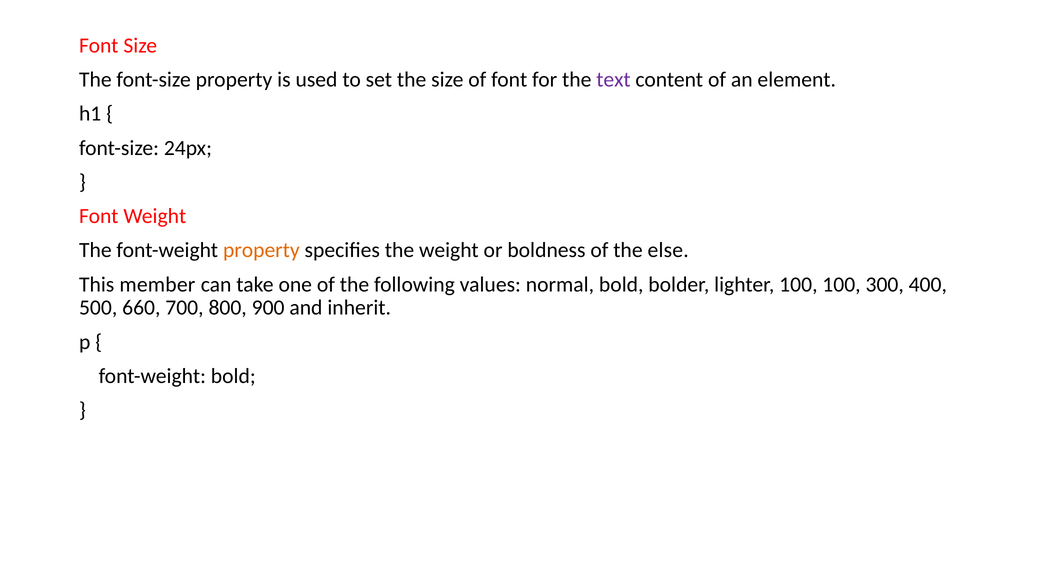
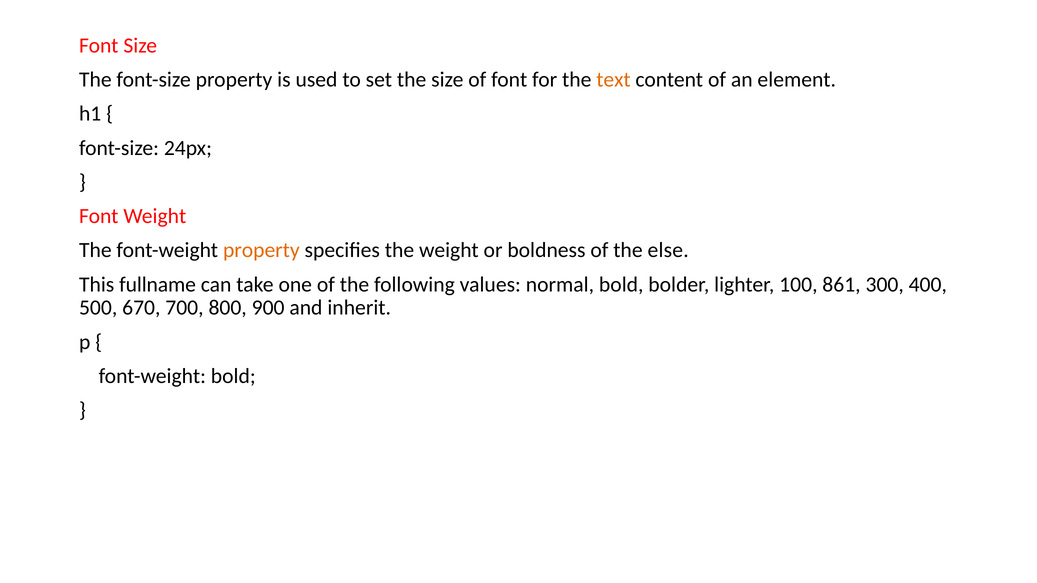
text colour: purple -> orange
member: member -> fullname
100 100: 100 -> 861
660: 660 -> 670
